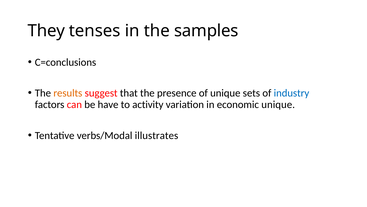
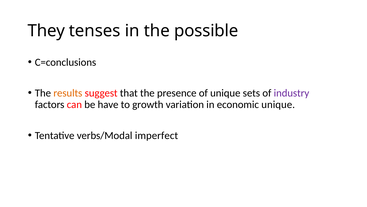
samples: samples -> possible
industry colour: blue -> purple
activity: activity -> growth
illustrates: illustrates -> imperfect
